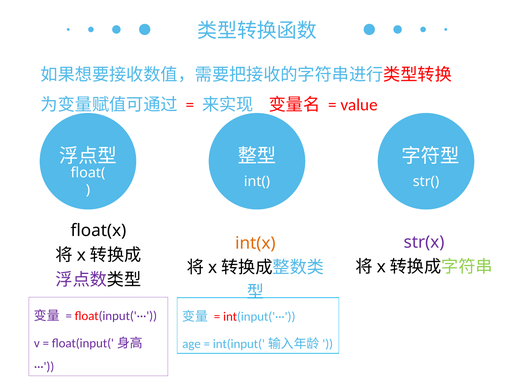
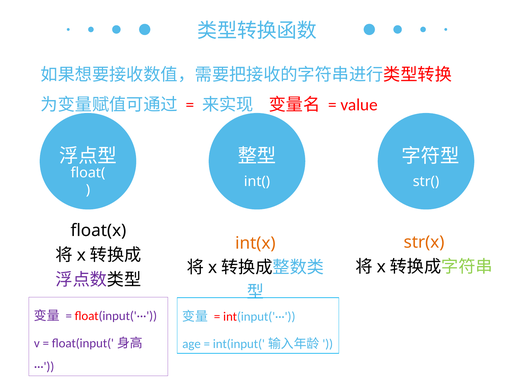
str(x colour: purple -> orange
